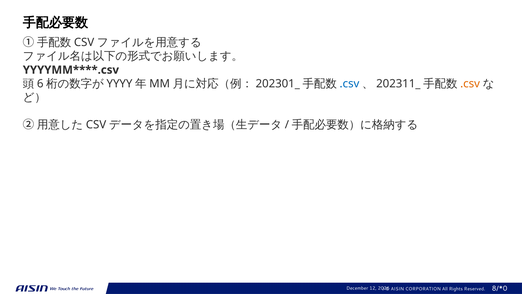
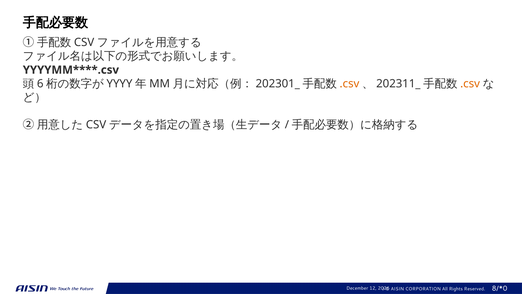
.csv at (349, 84) colour: blue -> orange
